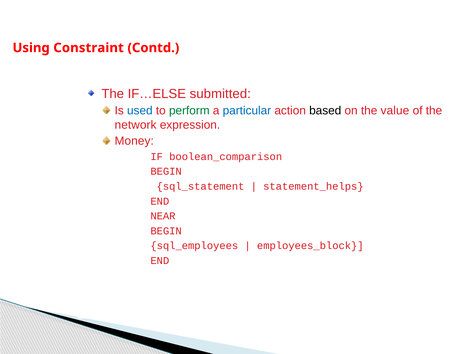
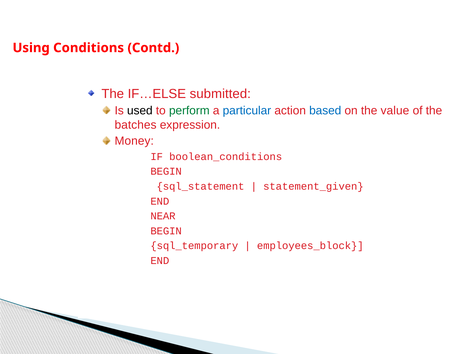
Constraint: Constraint -> Conditions
used colour: blue -> black
based colour: black -> blue
network: network -> batches
boolean_comparison: boolean_comparison -> boolean_conditions
statement_helps: statement_helps -> statement_given
sql_employees: sql_employees -> sql_temporary
